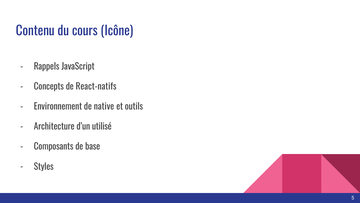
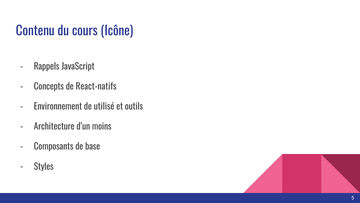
native: native -> utilisé
utilisé: utilisé -> moins
